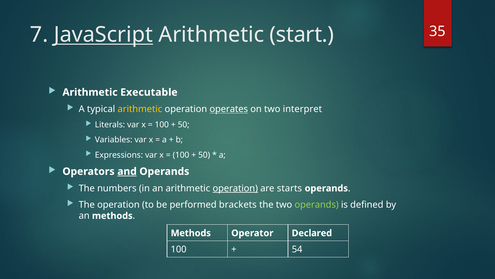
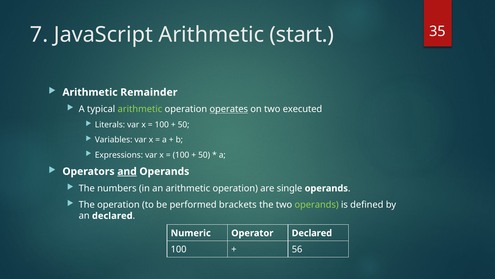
JavaScript underline: present -> none
Executable: Executable -> Remainder
arithmetic at (140, 109) colour: yellow -> light green
interpret: interpret -> executed
operation at (235, 188) underline: present -> none
starts: starts -> single
an methods: methods -> declared
Methods at (191, 233): Methods -> Numeric
54: 54 -> 56
